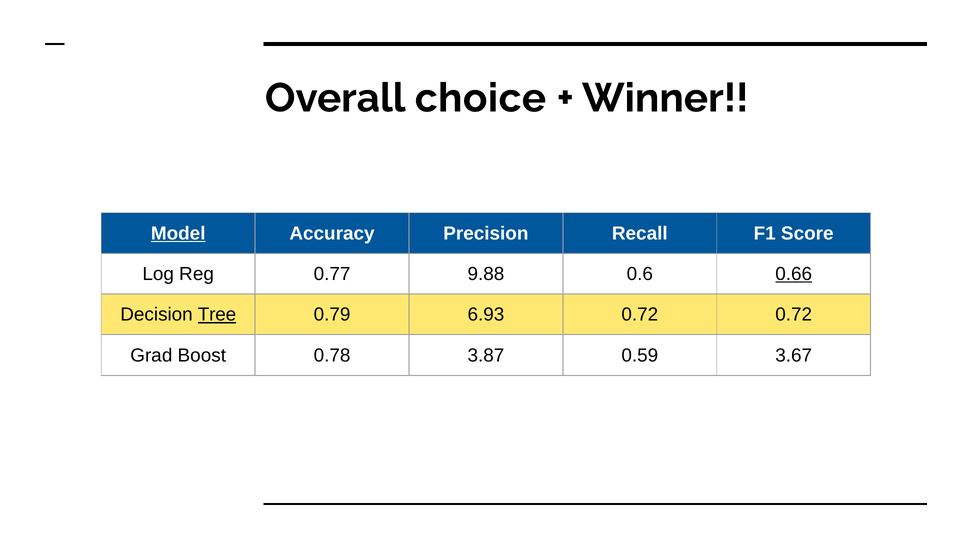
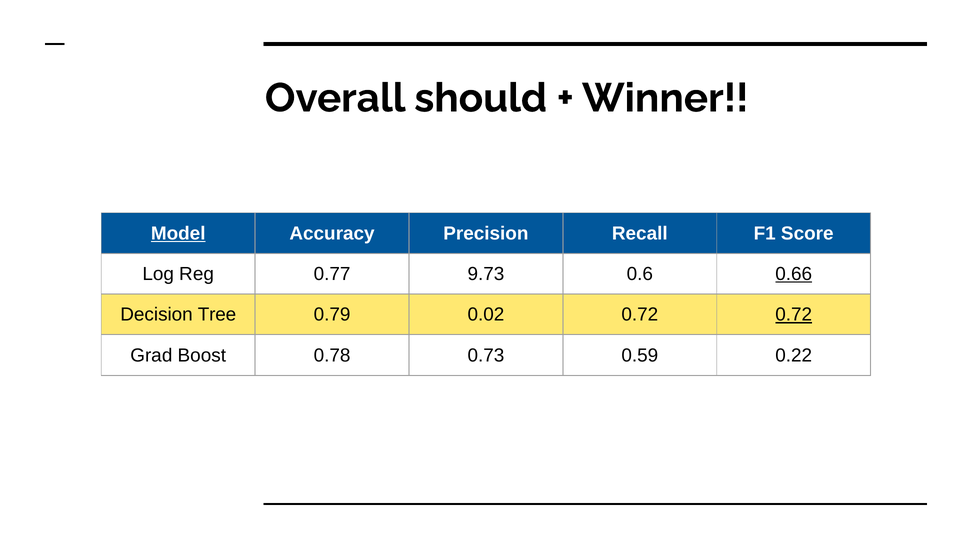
choice: choice -> should
9.88: 9.88 -> 9.73
Tree underline: present -> none
6.93: 6.93 -> 0.02
0.72 at (794, 315) underline: none -> present
3.87: 3.87 -> 0.73
3.67: 3.67 -> 0.22
